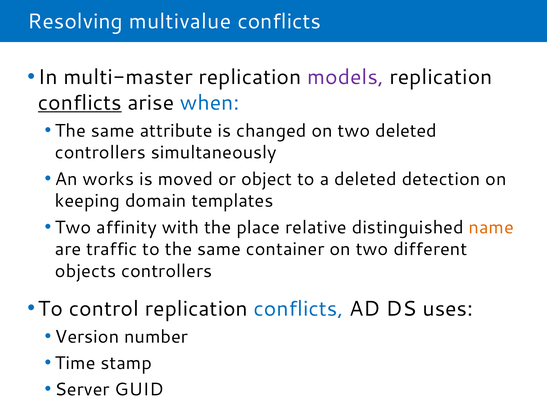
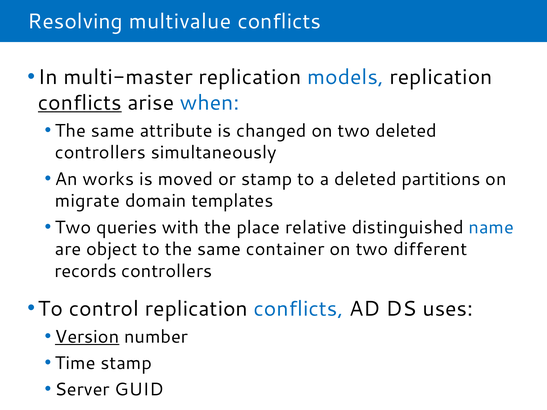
models colour: purple -> blue
or object: object -> stamp
detection: detection -> partitions
keeping: keeping -> migrate
affinity: affinity -> queries
name colour: orange -> blue
traffic: traffic -> object
objects: objects -> records
Version underline: none -> present
